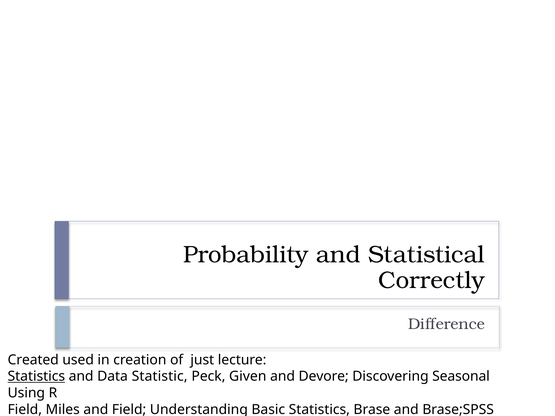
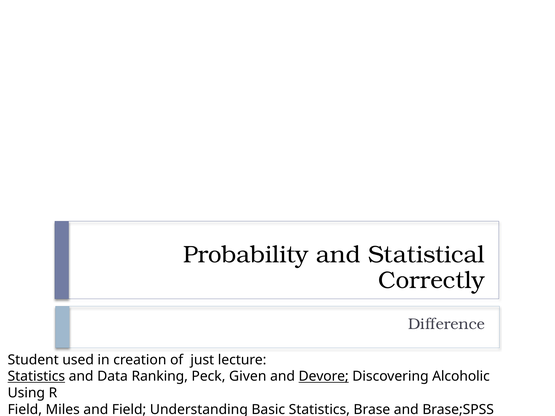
Created: Created -> Student
Statistic: Statistic -> Ranking
Devore underline: none -> present
Seasonal: Seasonal -> Alcoholic
